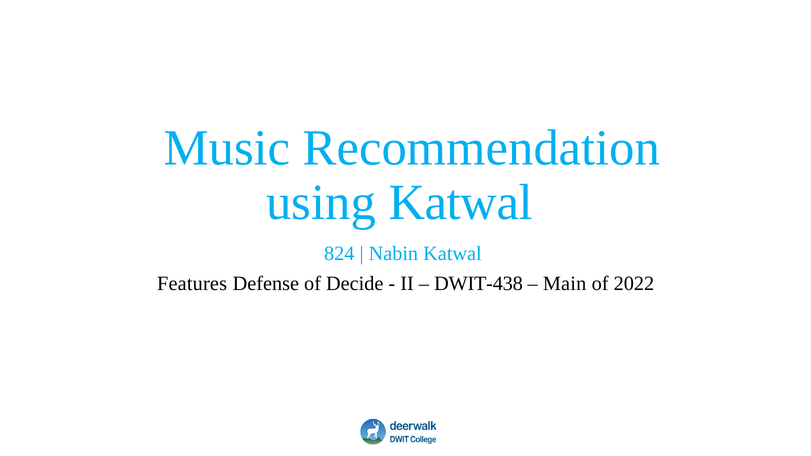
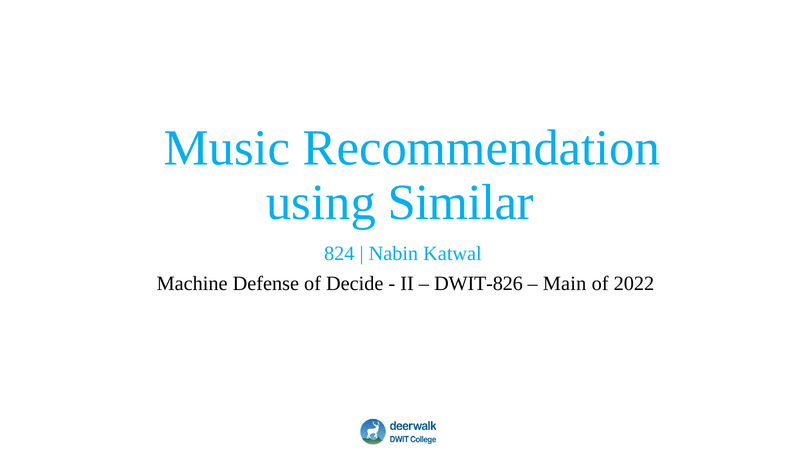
using Katwal: Katwal -> Similar
Features: Features -> Machine
DWIT-438: DWIT-438 -> DWIT-826
